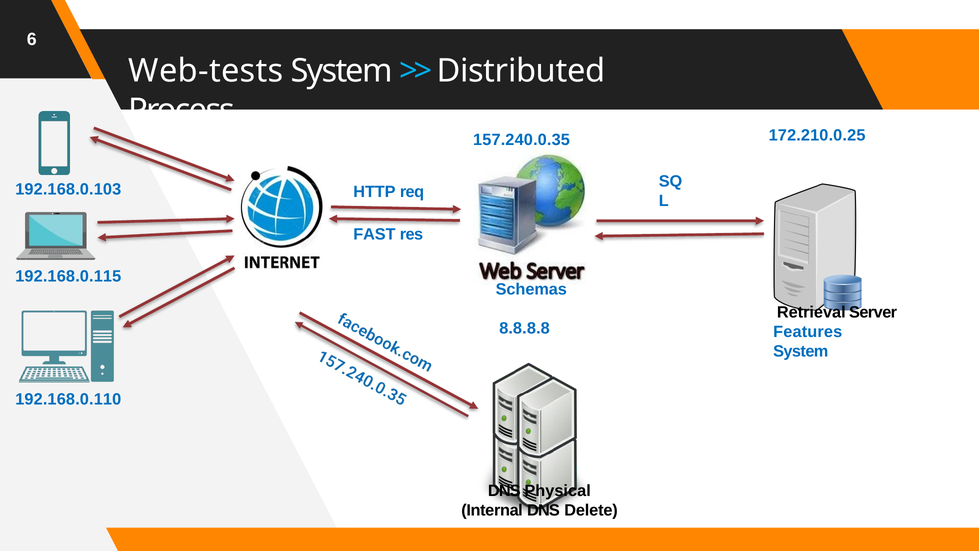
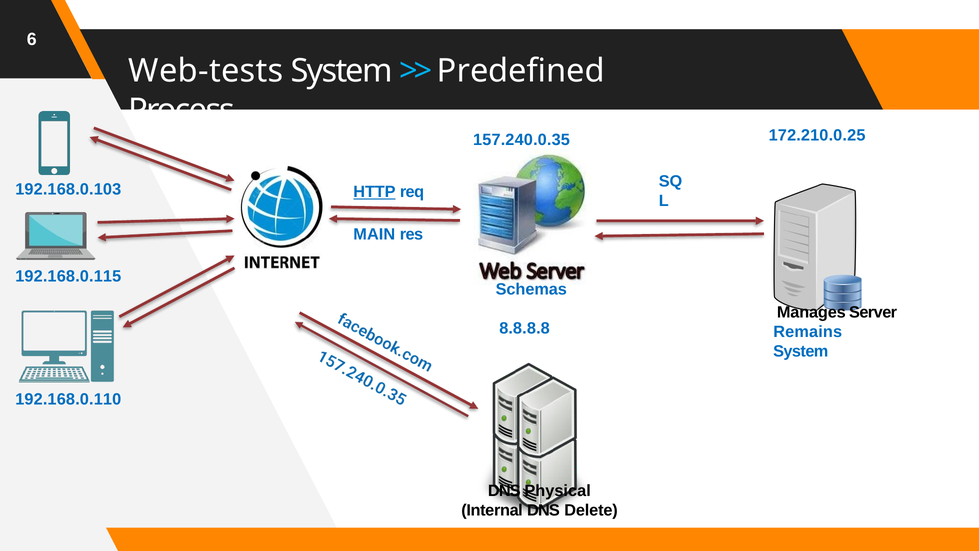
Distributed: Distributed -> Predefined
HTTP underline: none -> present
FAST: FAST -> MAIN
Retrieval: Retrieval -> Manages
Features: Features -> Remains
